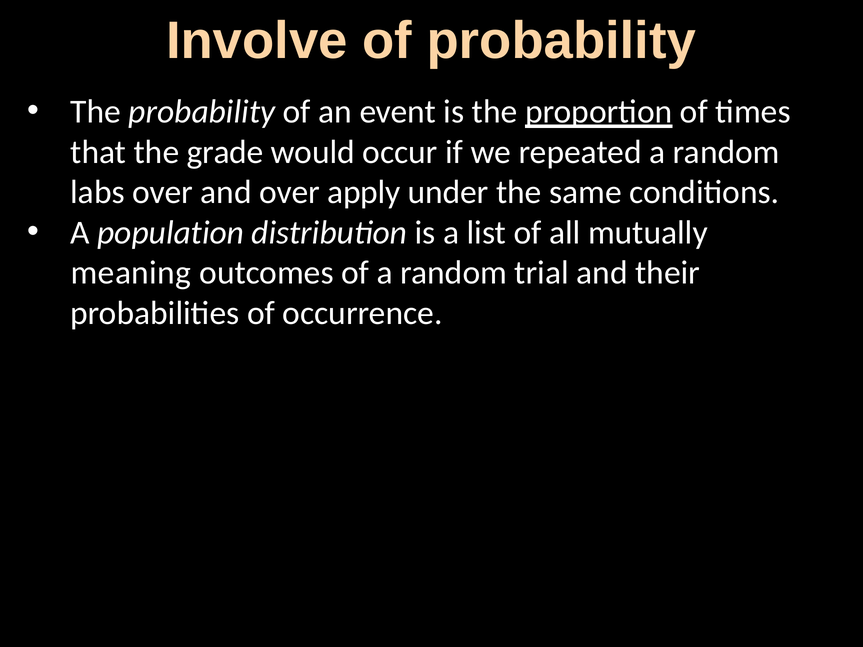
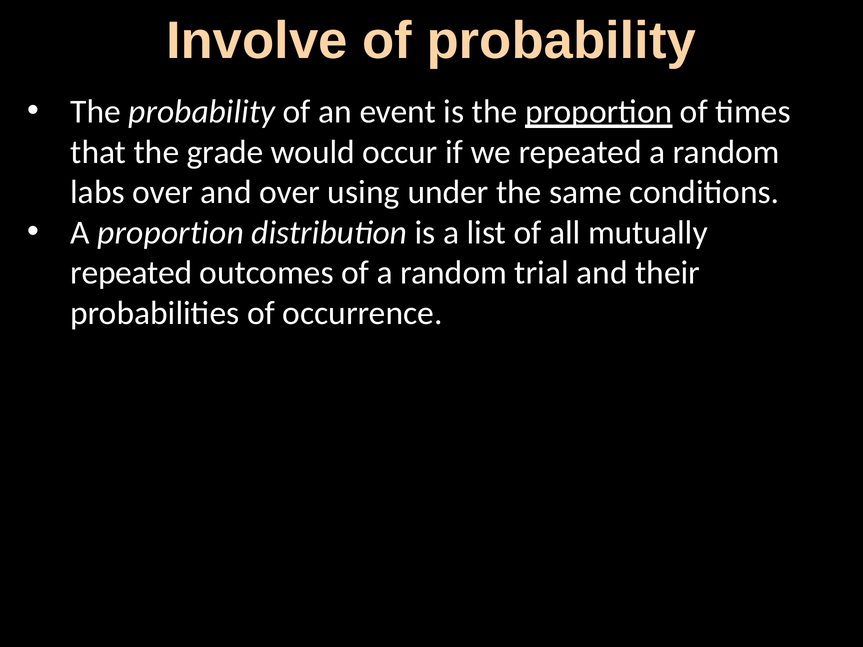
apply: apply -> using
A population: population -> proportion
meaning at (131, 273): meaning -> repeated
